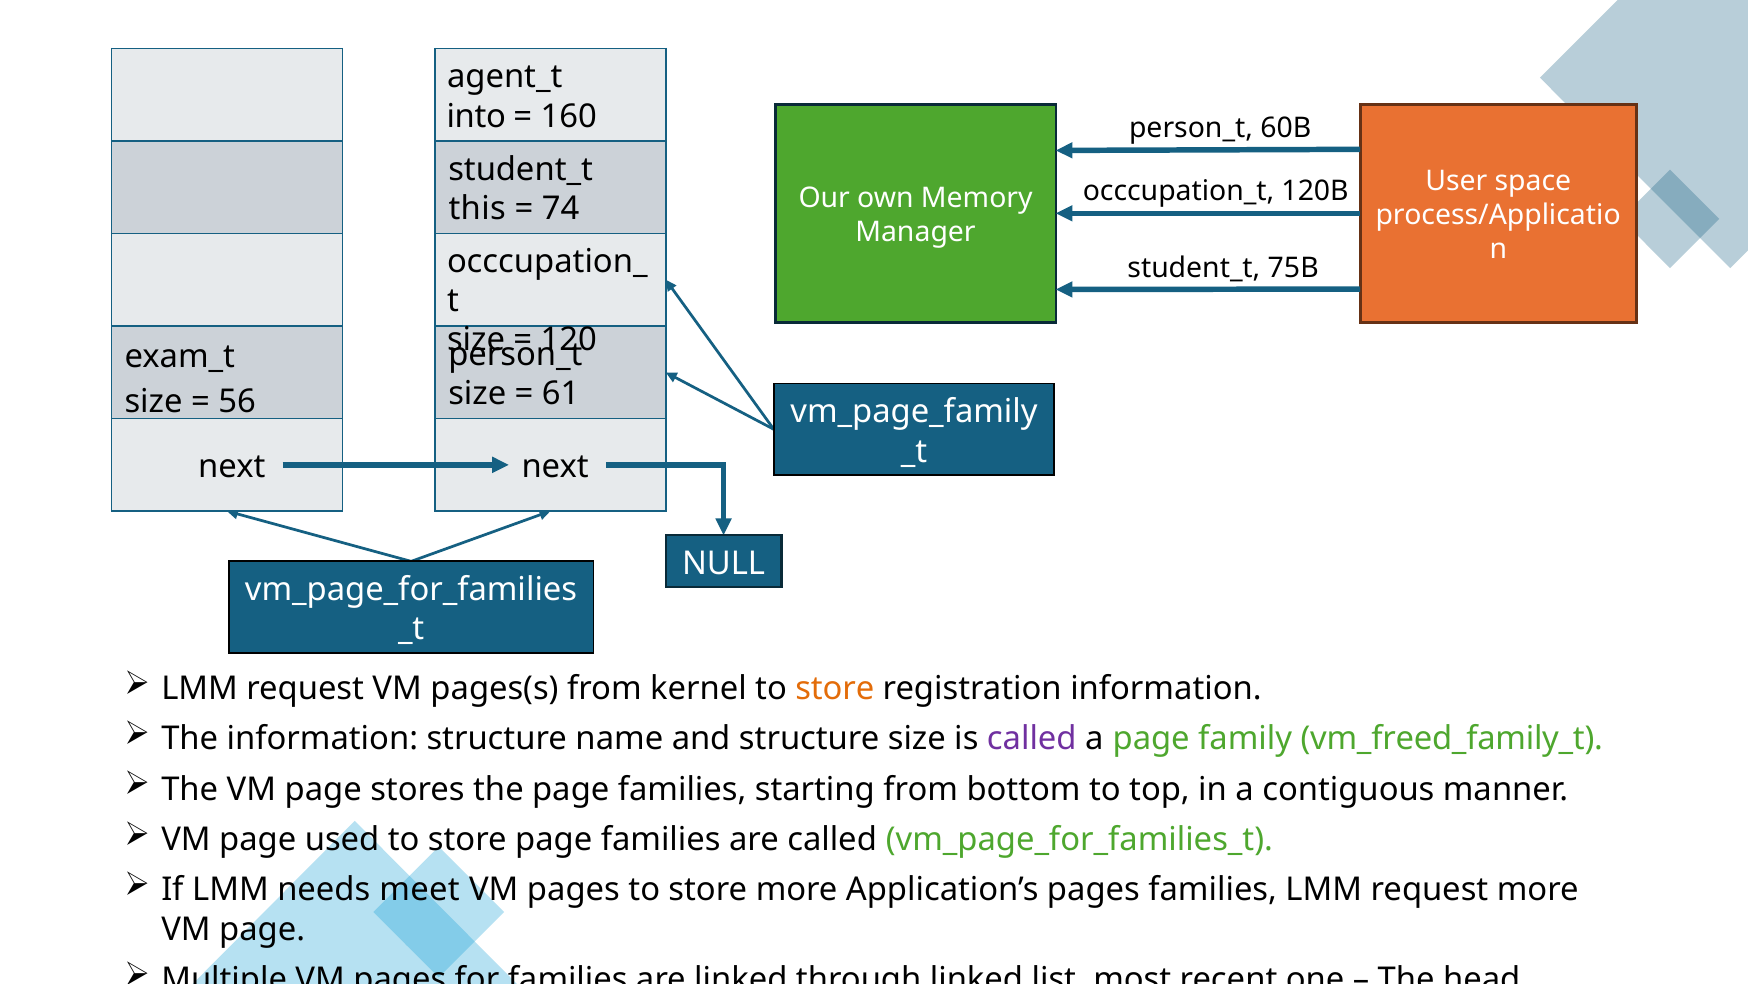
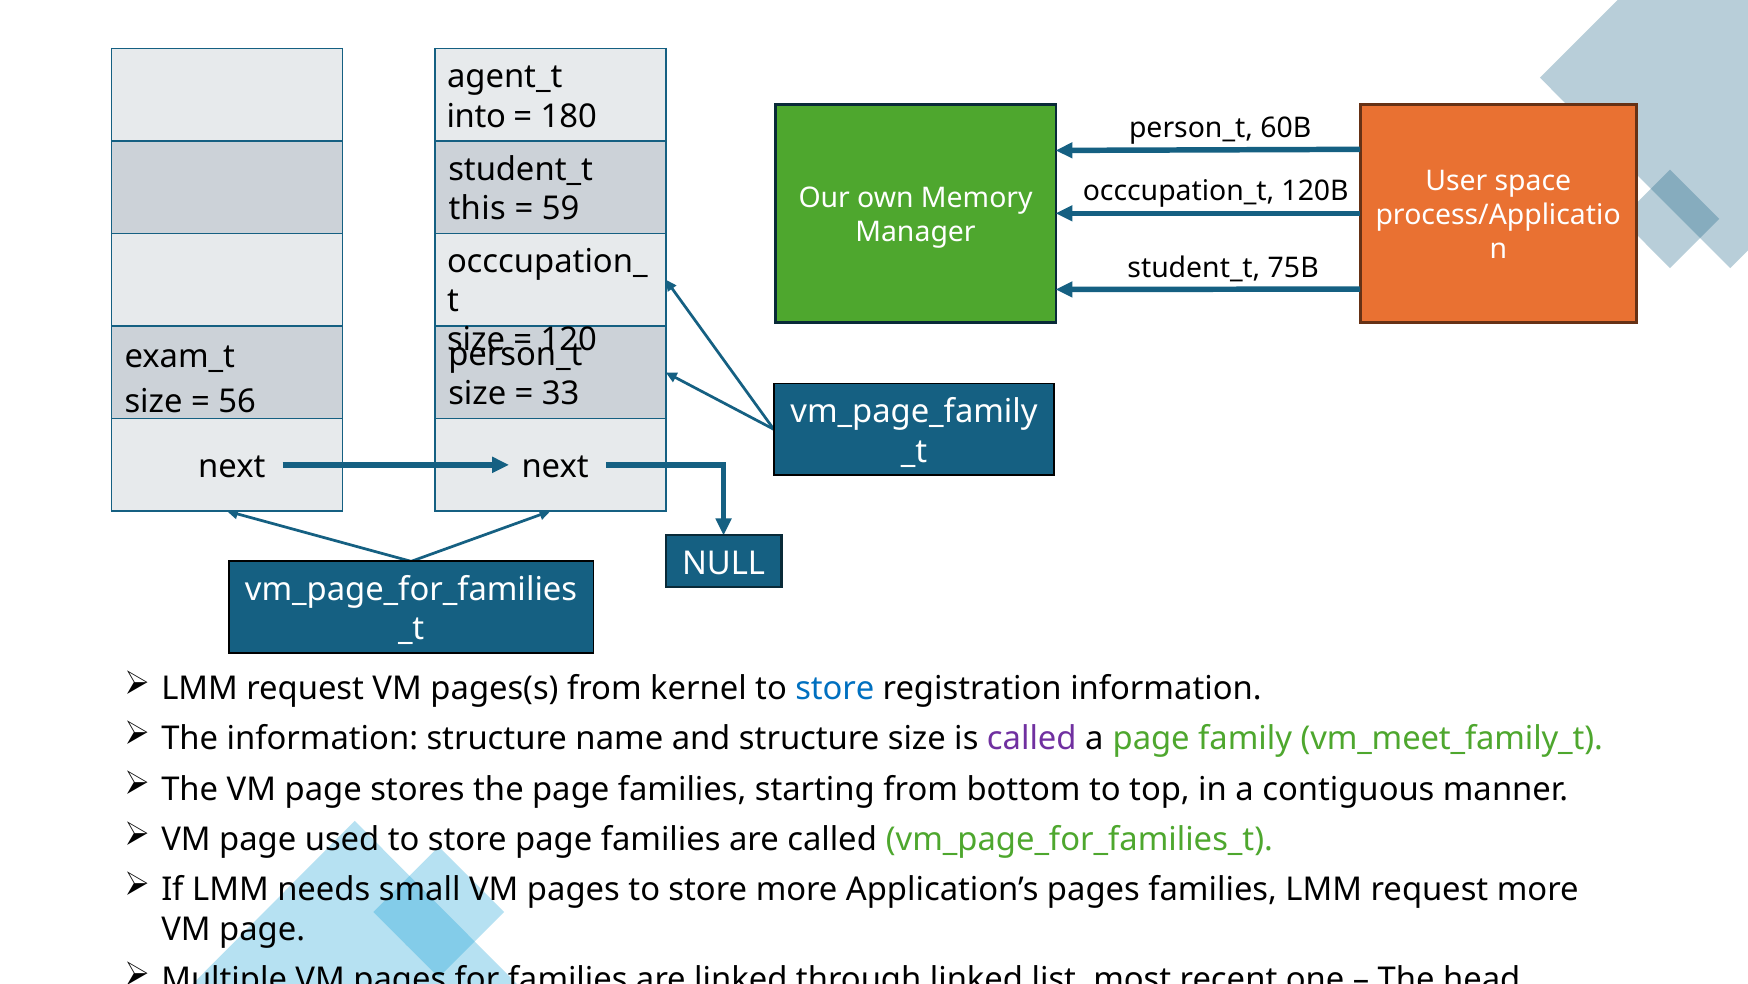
160: 160 -> 180
74: 74 -> 59
61: 61 -> 33
store at (835, 688) colour: orange -> blue
vm_freed_family_t: vm_freed_family_t -> vm_meet_family_t
meet: meet -> small
